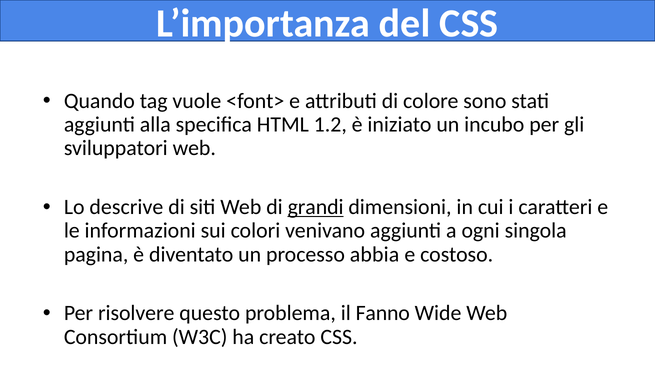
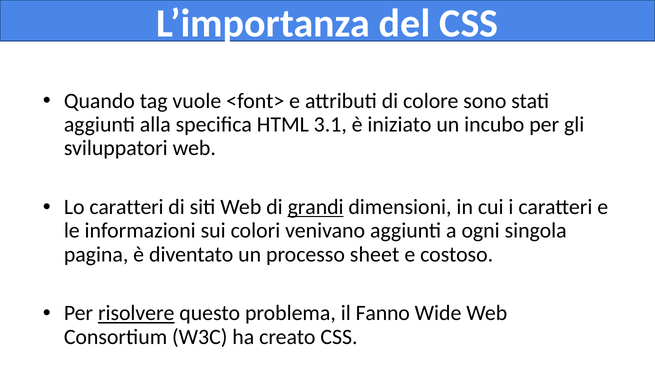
1.2: 1.2 -> 3.1
Lo descrive: descrive -> caratteri
abbia: abbia -> sheet
risolvere underline: none -> present
